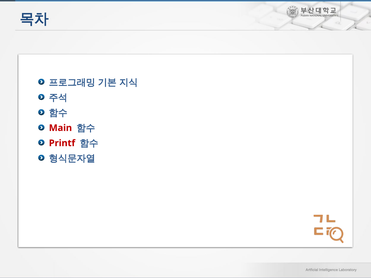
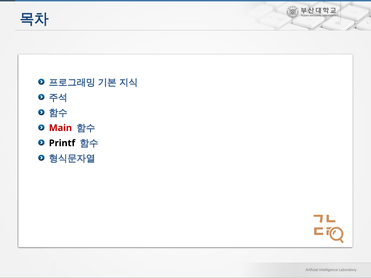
Printf colour: red -> black
